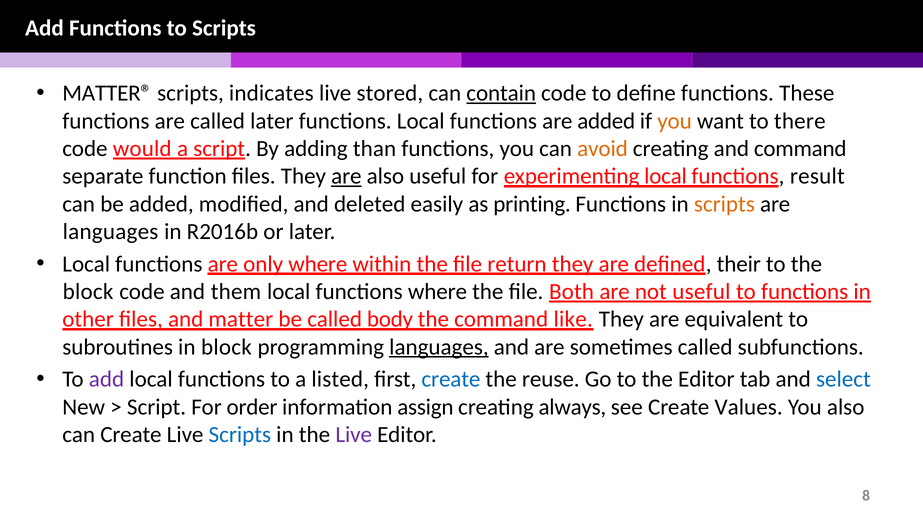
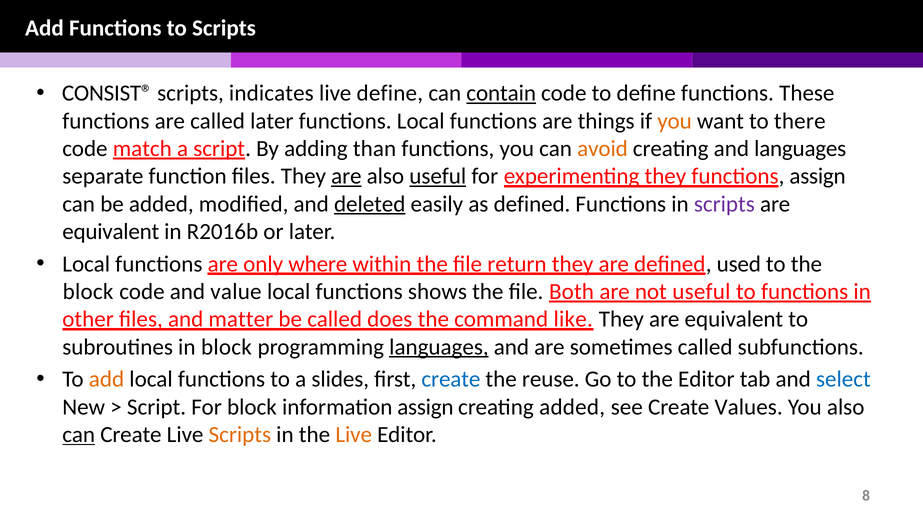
MATTER®: MATTER® -> CONSIST®
live stored: stored -> define
are added: added -> things
would: would -> match
and command: command -> languages
useful at (438, 176) underline: none -> present
experimenting local: local -> they
functions result: result -> assign
deleted underline: none -> present
as printing: printing -> defined
scripts at (724, 204) colour: orange -> purple
languages at (111, 232): languages -> equivalent
their: their -> used
them: them -> value
functions where: where -> shows
body: body -> does
add at (106, 379) colour: purple -> orange
listed: listed -> slides
For order: order -> block
creating always: always -> added
can at (79, 435) underline: none -> present
Scripts at (240, 435) colour: blue -> orange
Live at (354, 435) colour: purple -> orange
